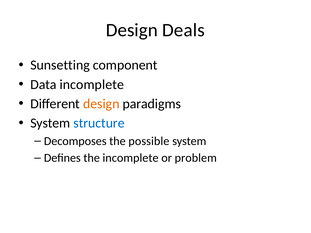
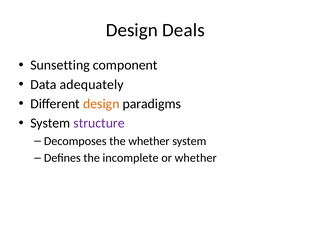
Data incomplete: incomplete -> adequately
structure colour: blue -> purple
the possible: possible -> whether
or problem: problem -> whether
